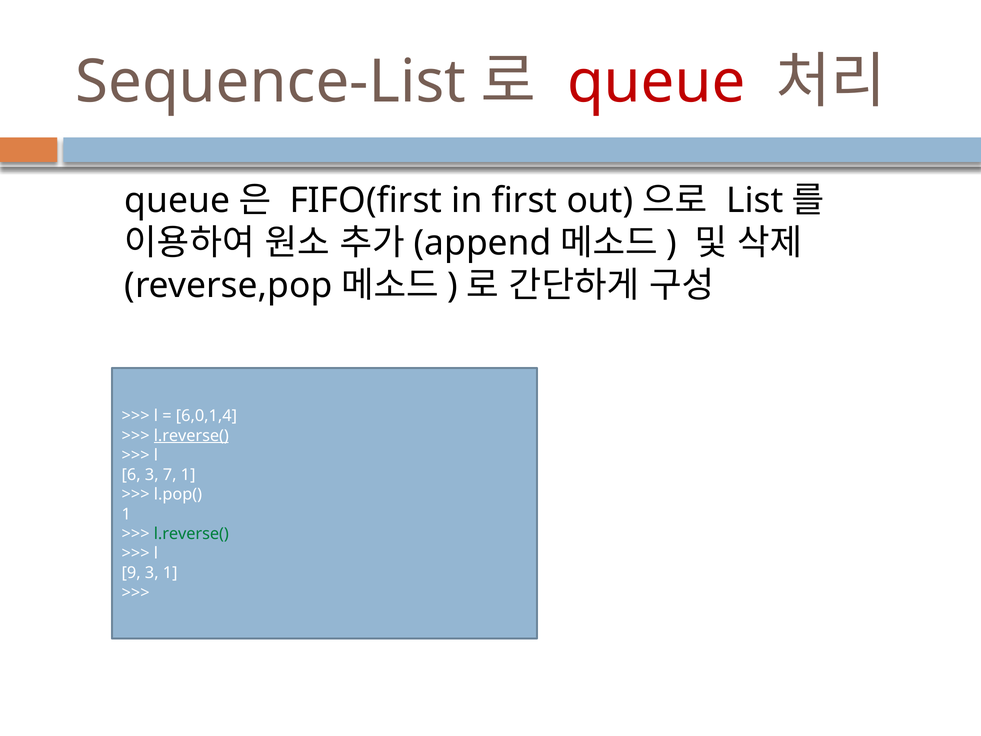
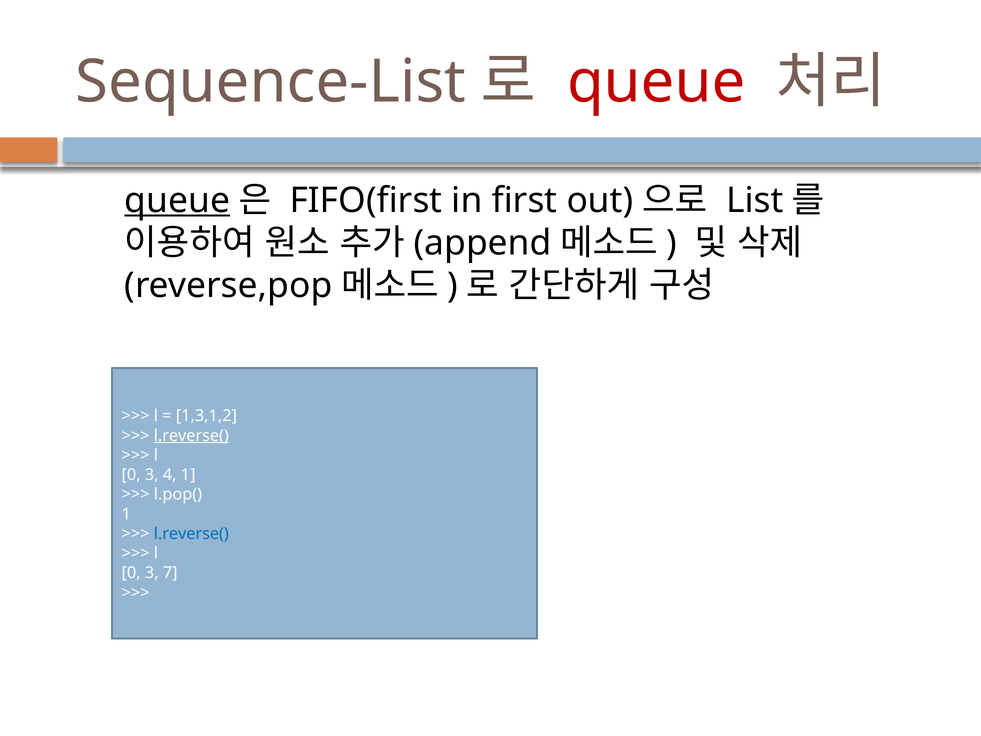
queue at (177, 200) underline: none -> present
6,0,1,4: 6,0,1,4 -> 1,3,1,2
6 at (131, 475): 6 -> 0
7: 7 -> 4
l.reverse( at (191, 534) colour: green -> blue
9 at (131, 573): 9 -> 0
3 1: 1 -> 7
